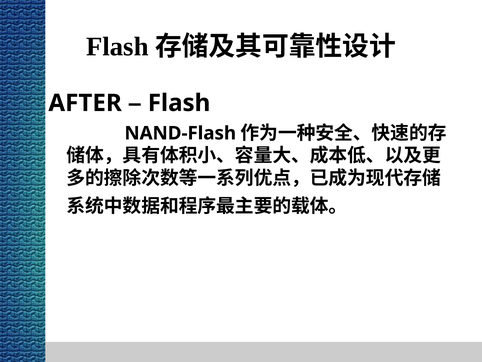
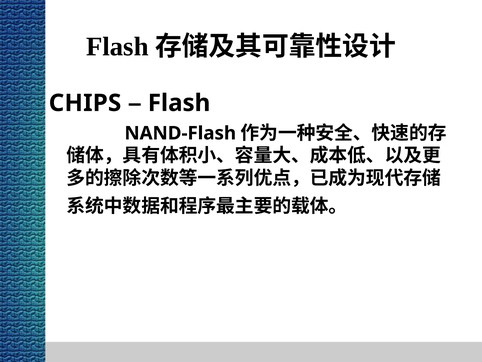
AFTER: AFTER -> CHIPS
